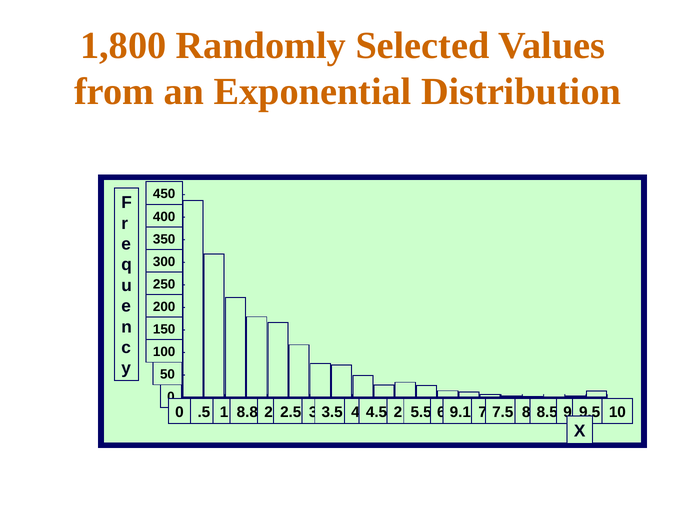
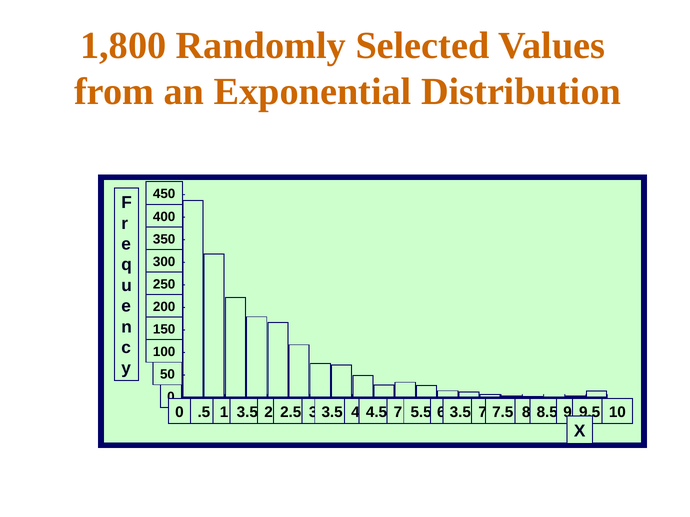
1 8.8: 8.8 -> 3.5
4.5 2: 2 -> 7
9.1 at (460, 413): 9.1 -> 3.5
